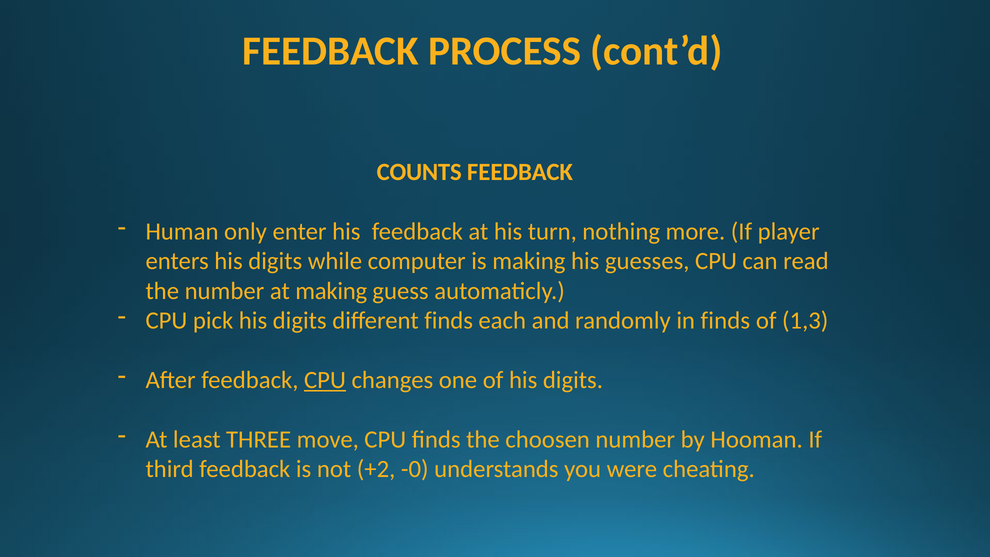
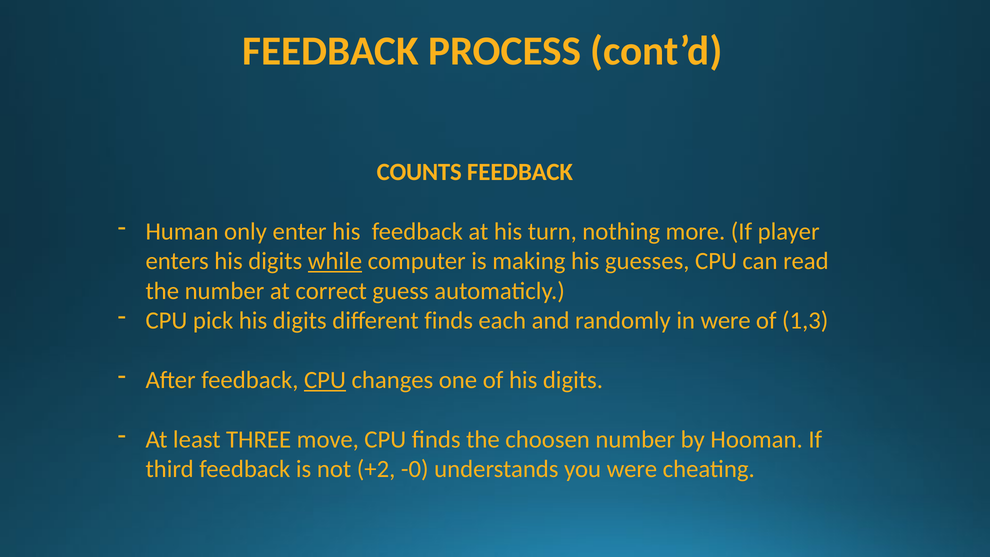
while underline: none -> present
at making: making -> correct
in finds: finds -> were
